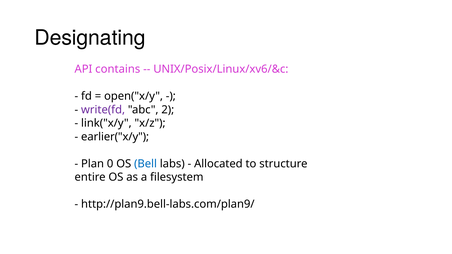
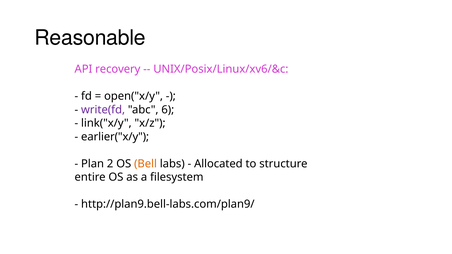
Designating: Designating -> Reasonable
contains: contains -> recovery
2: 2 -> 6
0: 0 -> 2
Bell colour: blue -> orange
